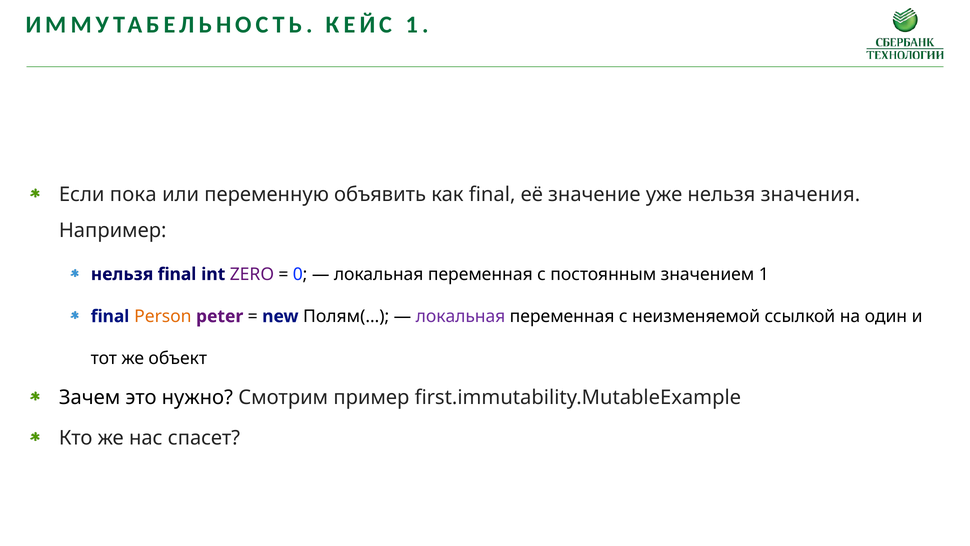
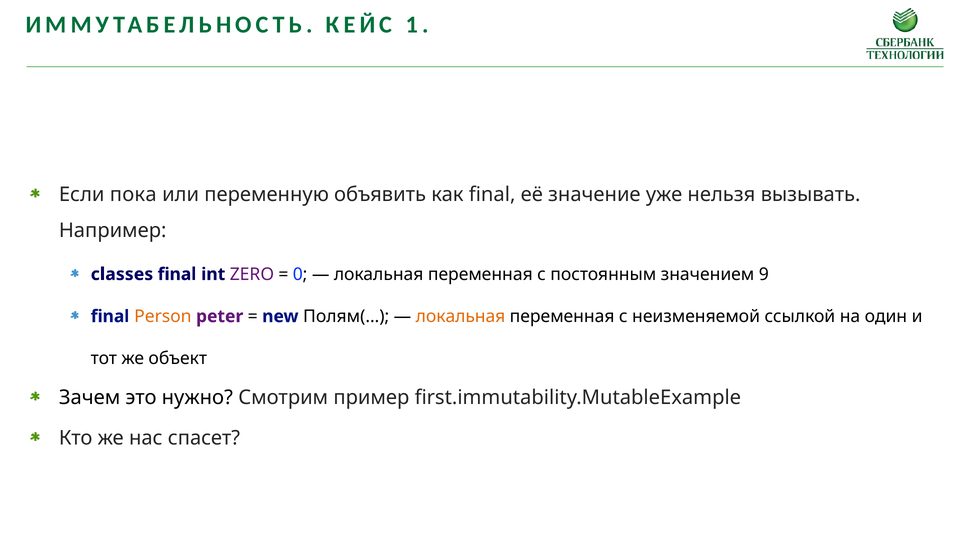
значения: значения -> вызывать
нельзя at (122, 274): нельзя -> classes
значением 1: 1 -> 9
локальная at (461, 316) colour: purple -> orange
